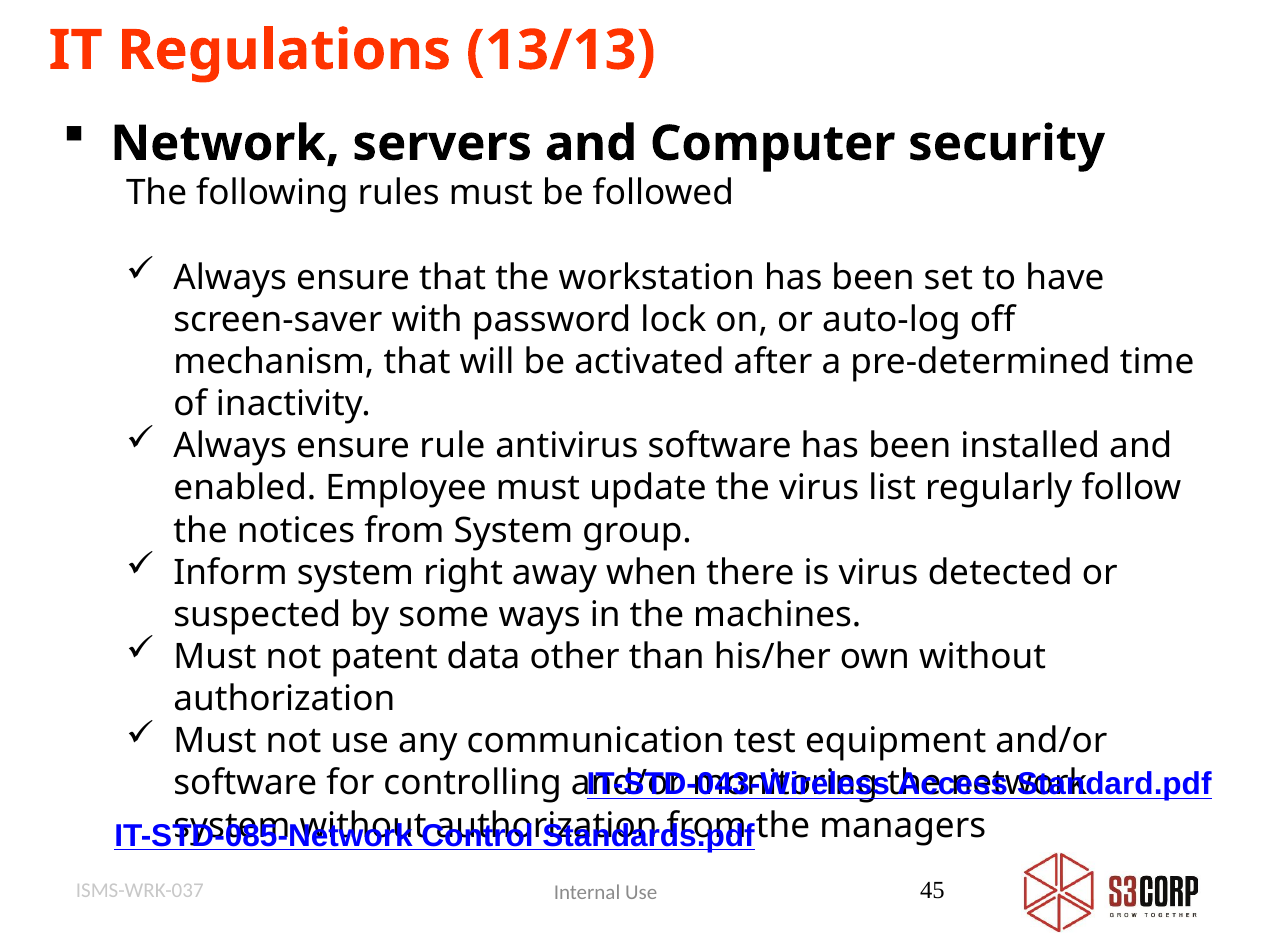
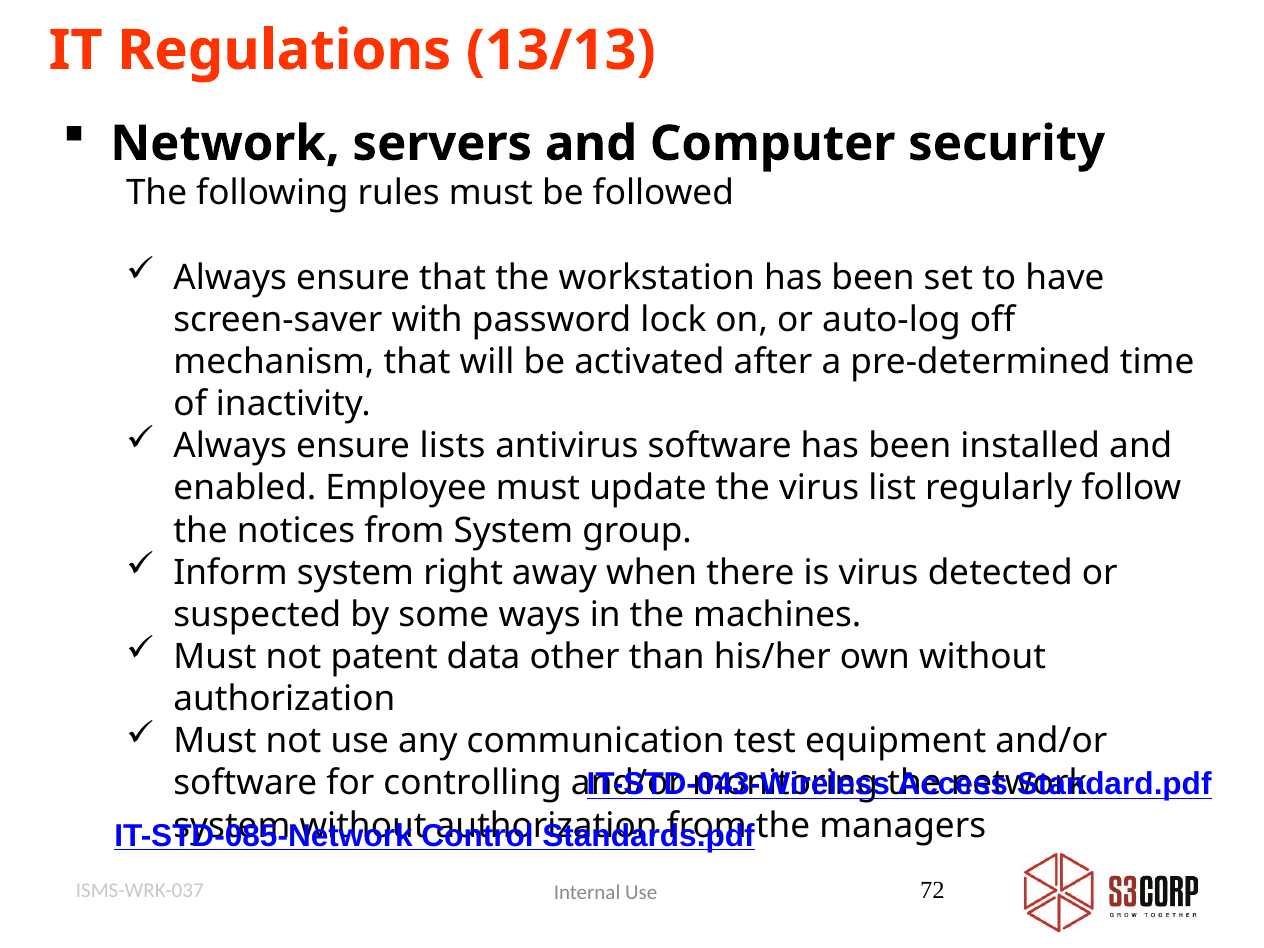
rule: rule -> lists
45: 45 -> 72
